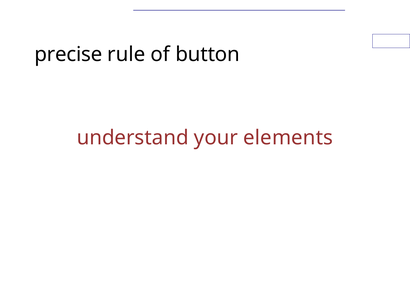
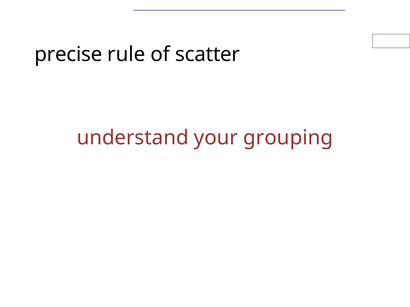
button: button -> scatter
elements: elements -> grouping
